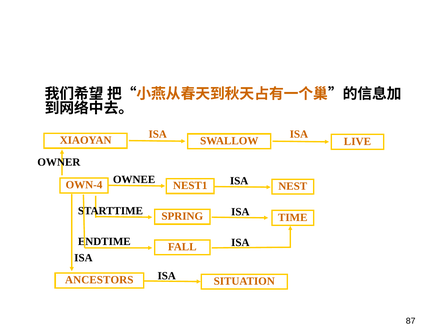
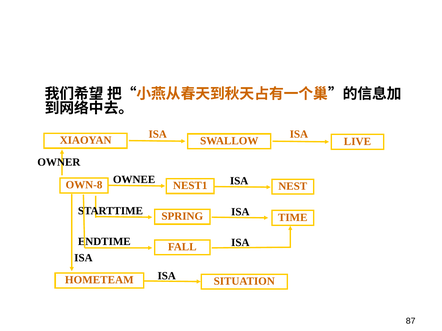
OWN-4: OWN-4 -> OWN-8
ANCESTORS: ANCESTORS -> HOMETEAM
